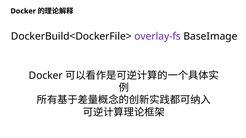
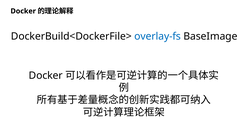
overlay-fs colour: purple -> blue
